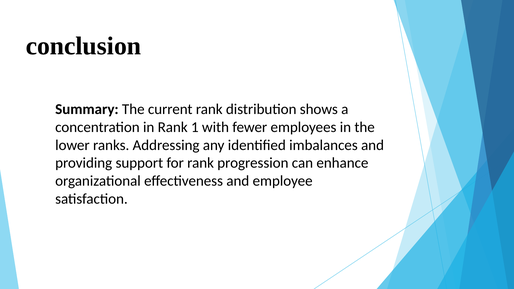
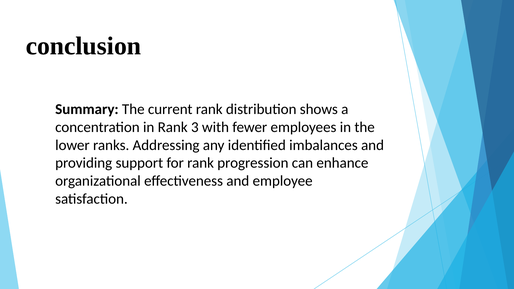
1: 1 -> 3
